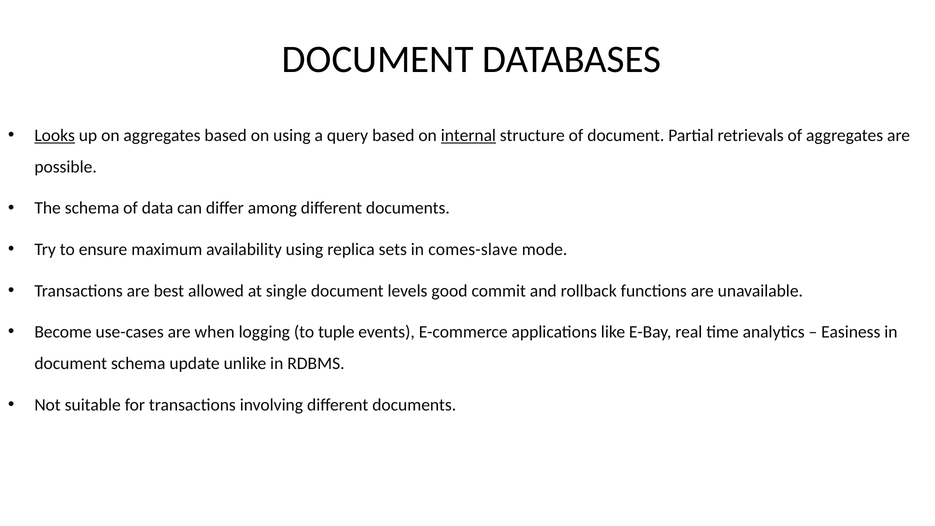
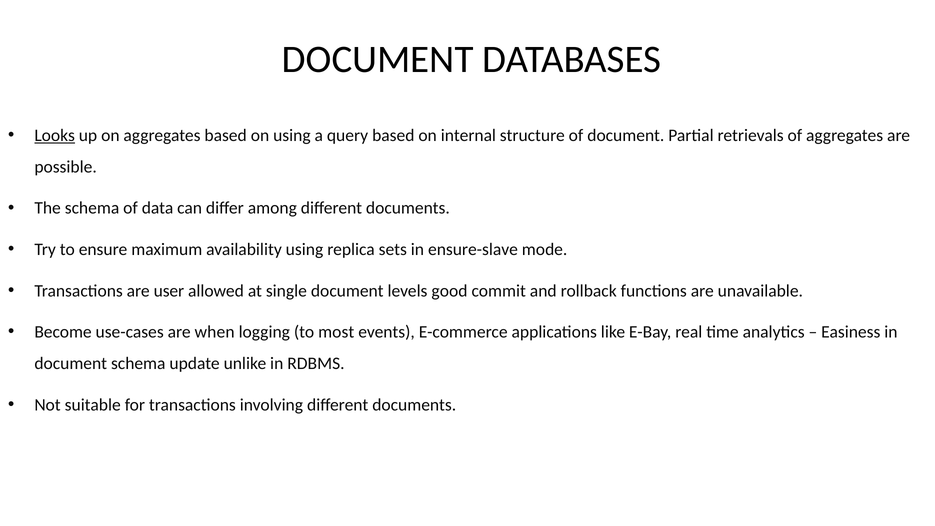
internal underline: present -> none
comes-slave: comes-slave -> ensure-slave
best: best -> user
tuple: tuple -> most
